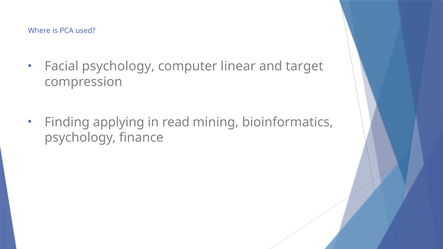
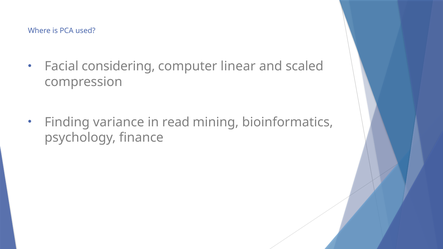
Facial psychology: psychology -> considering
target: target -> scaled
applying: applying -> variance
